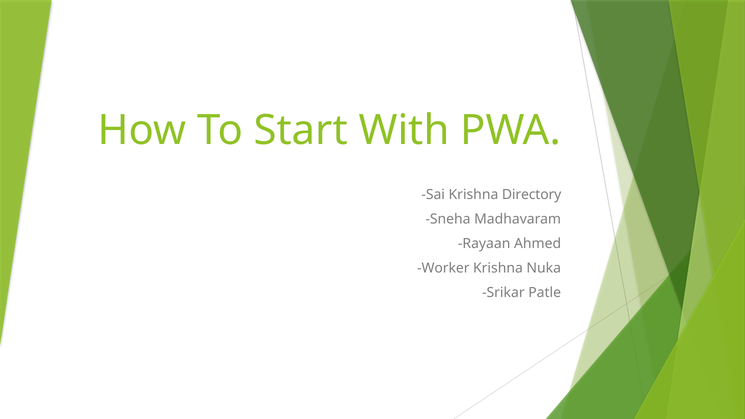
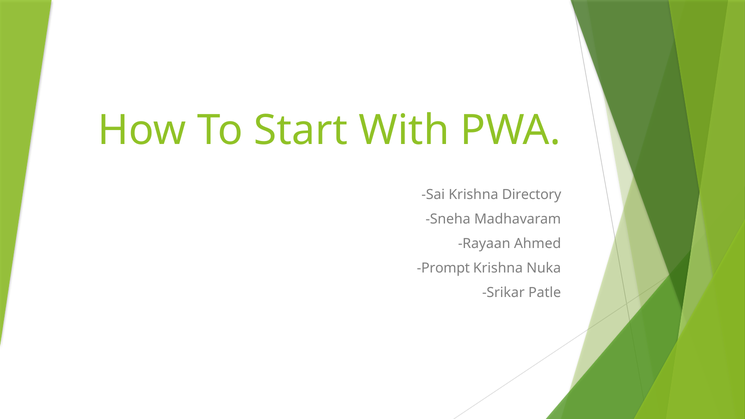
Worker: Worker -> Prompt
